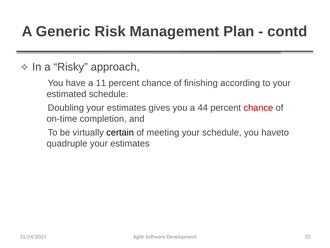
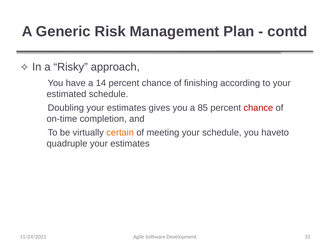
11: 11 -> 14
44: 44 -> 85
certain colour: black -> orange
